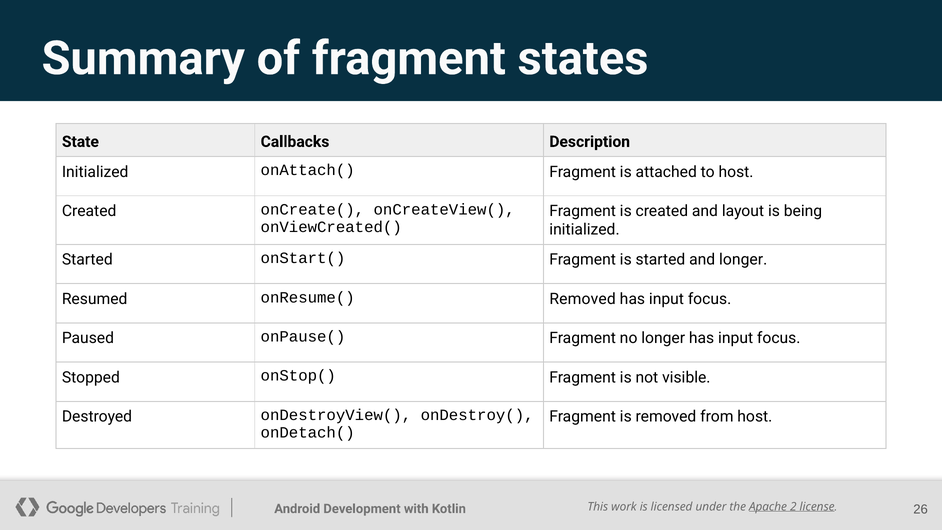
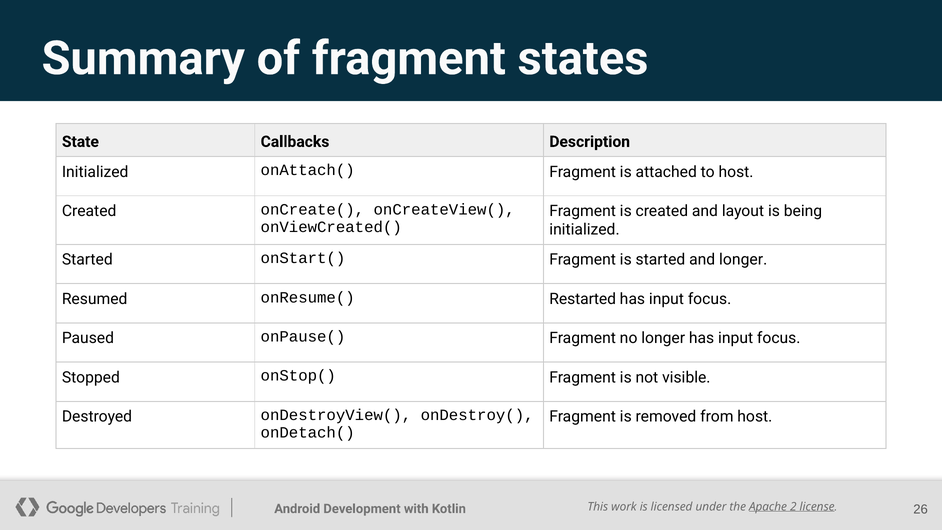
onResume( Removed: Removed -> Restarted
